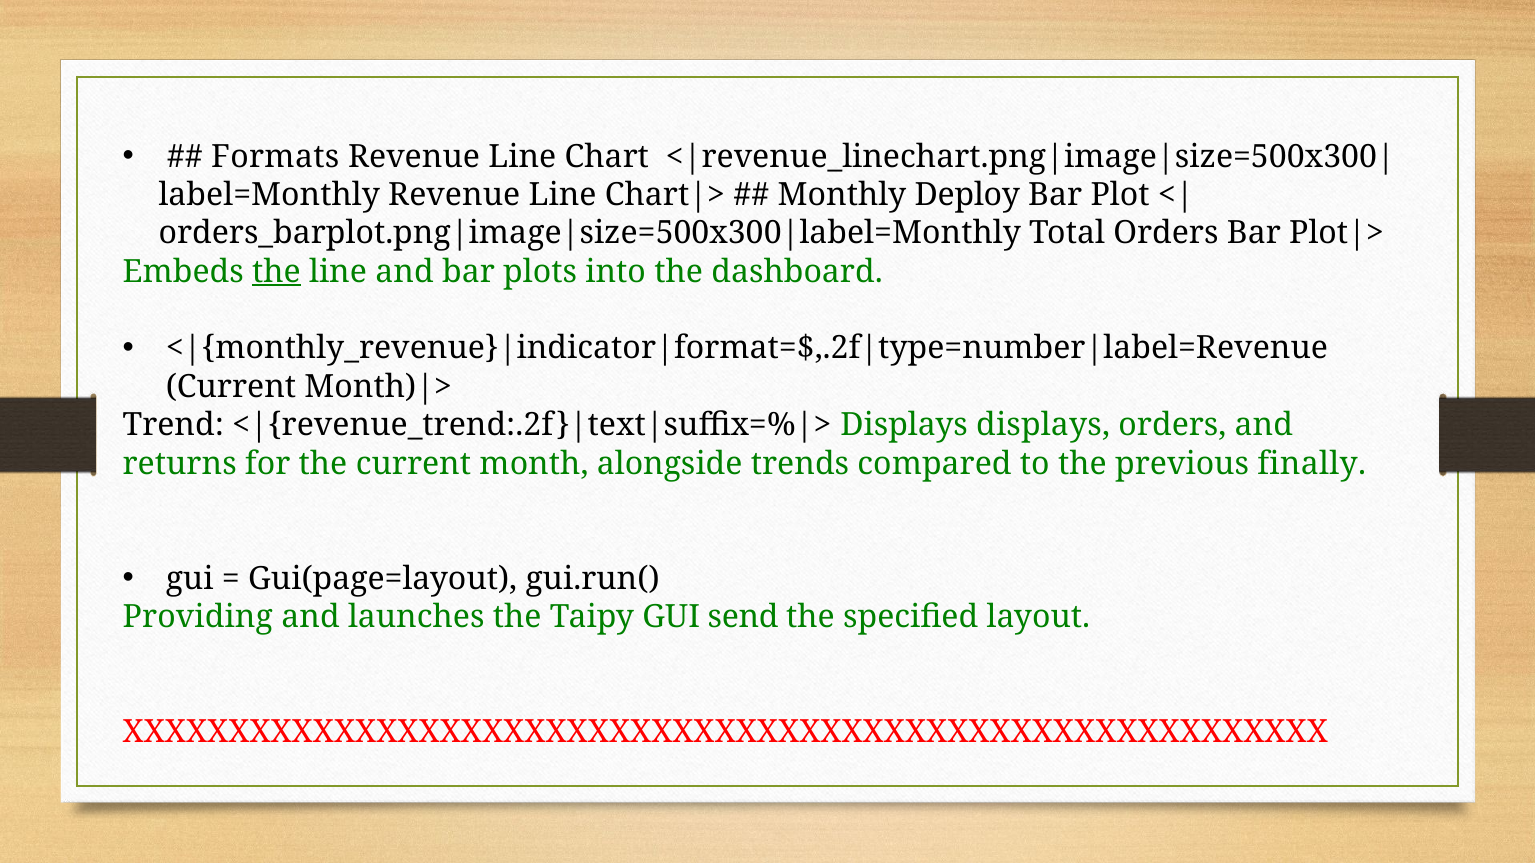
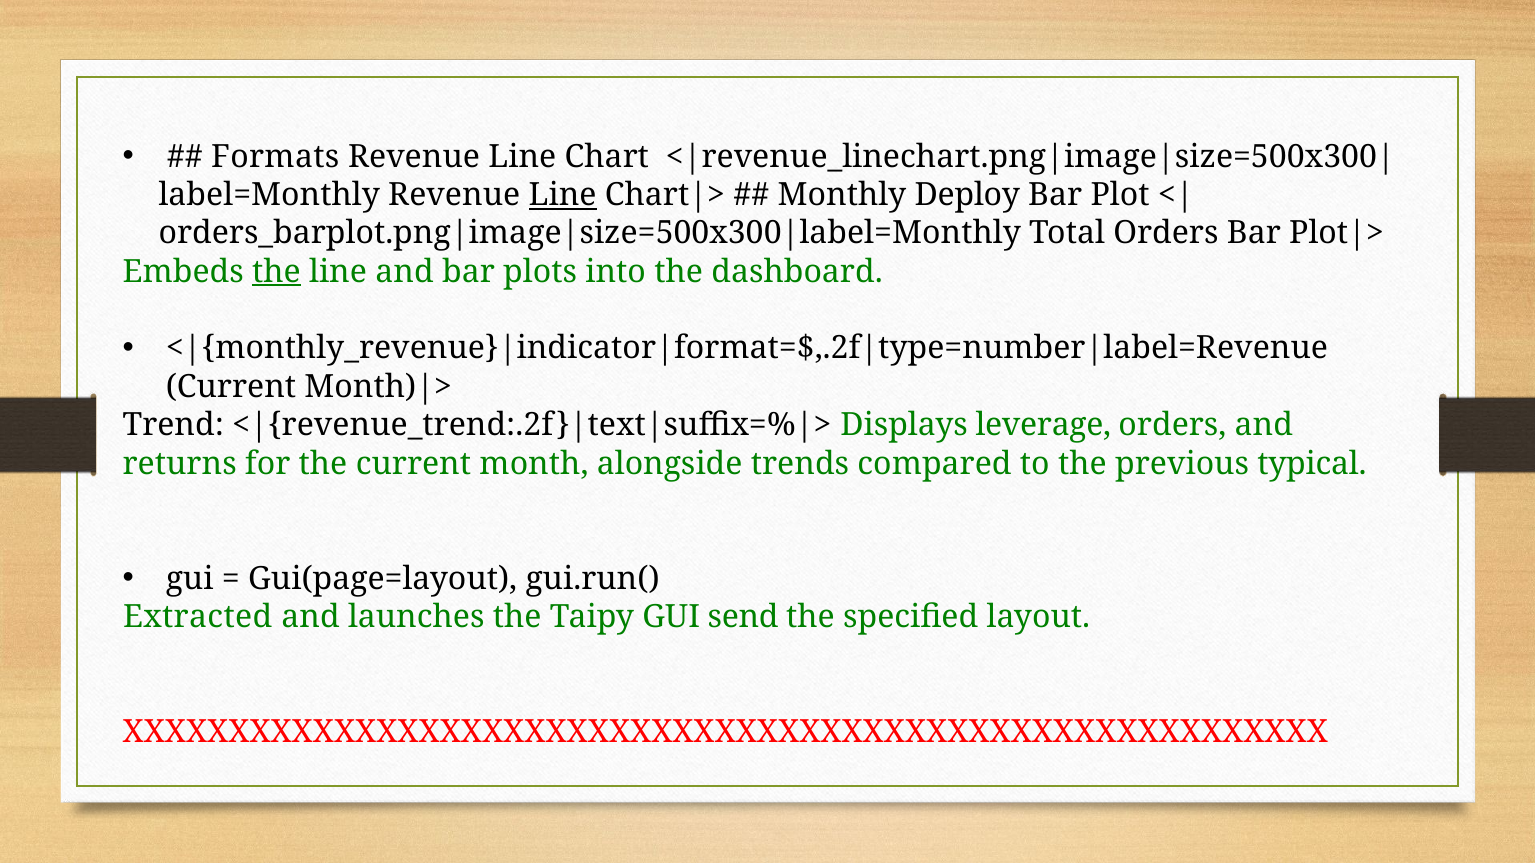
Line at (563, 195) underline: none -> present
Displays displays: displays -> leverage
finally: finally -> typical
Providing: Providing -> Extracted
